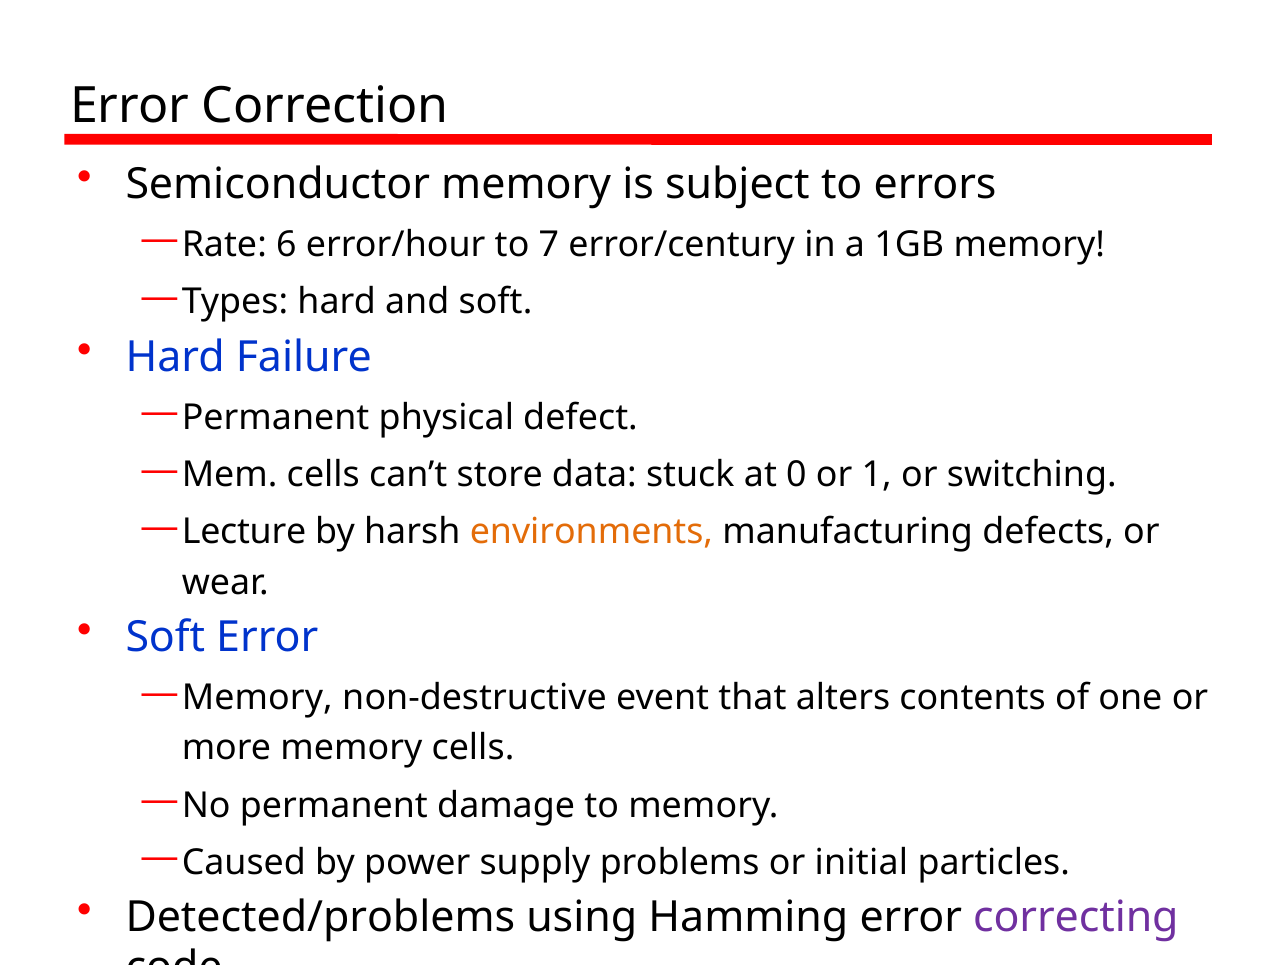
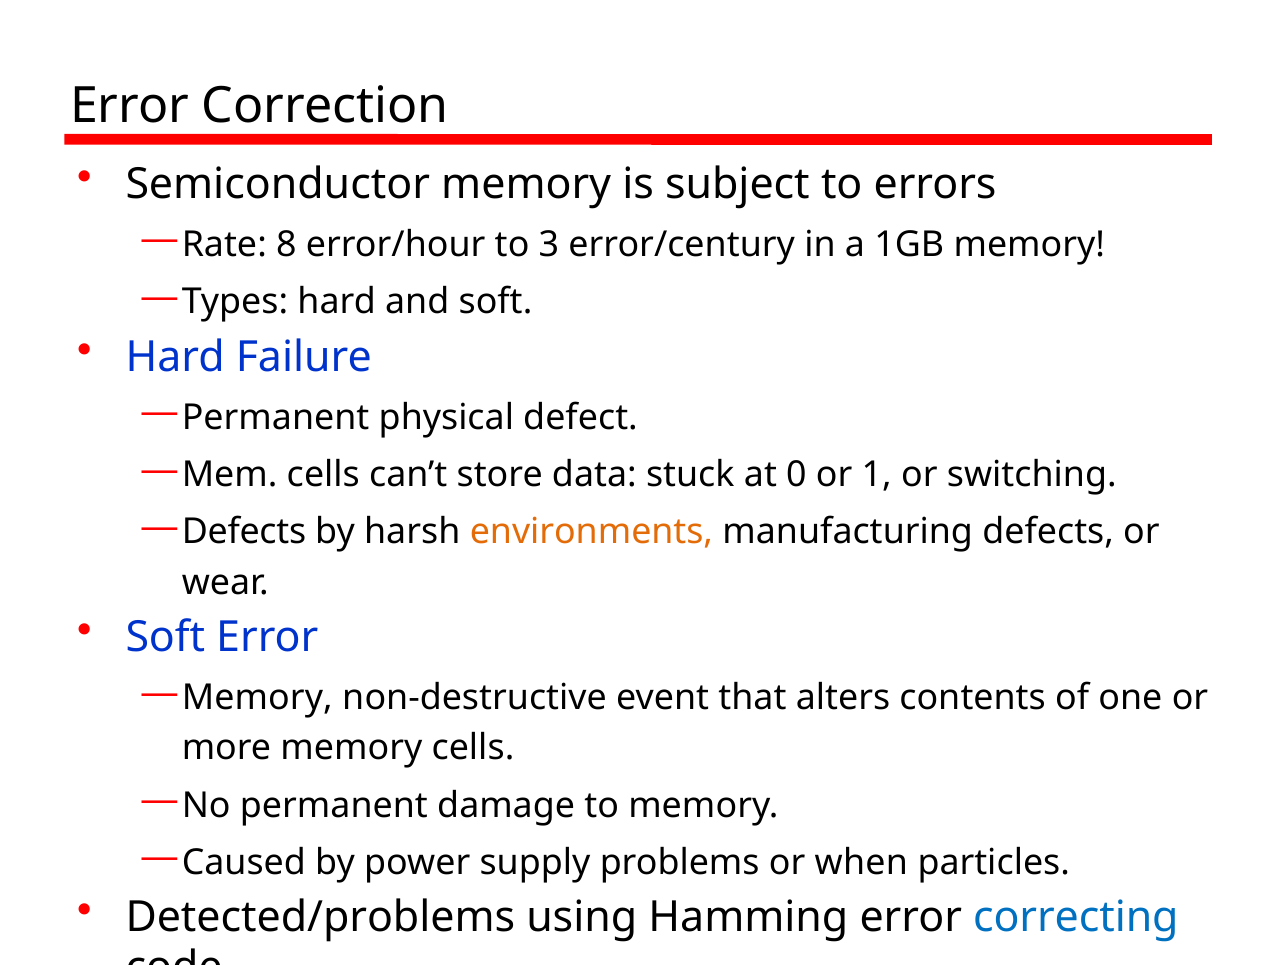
6: 6 -> 8
7: 7 -> 3
Lecture at (244, 532): Lecture -> Defects
initial: initial -> when
correcting colour: purple -> blue
